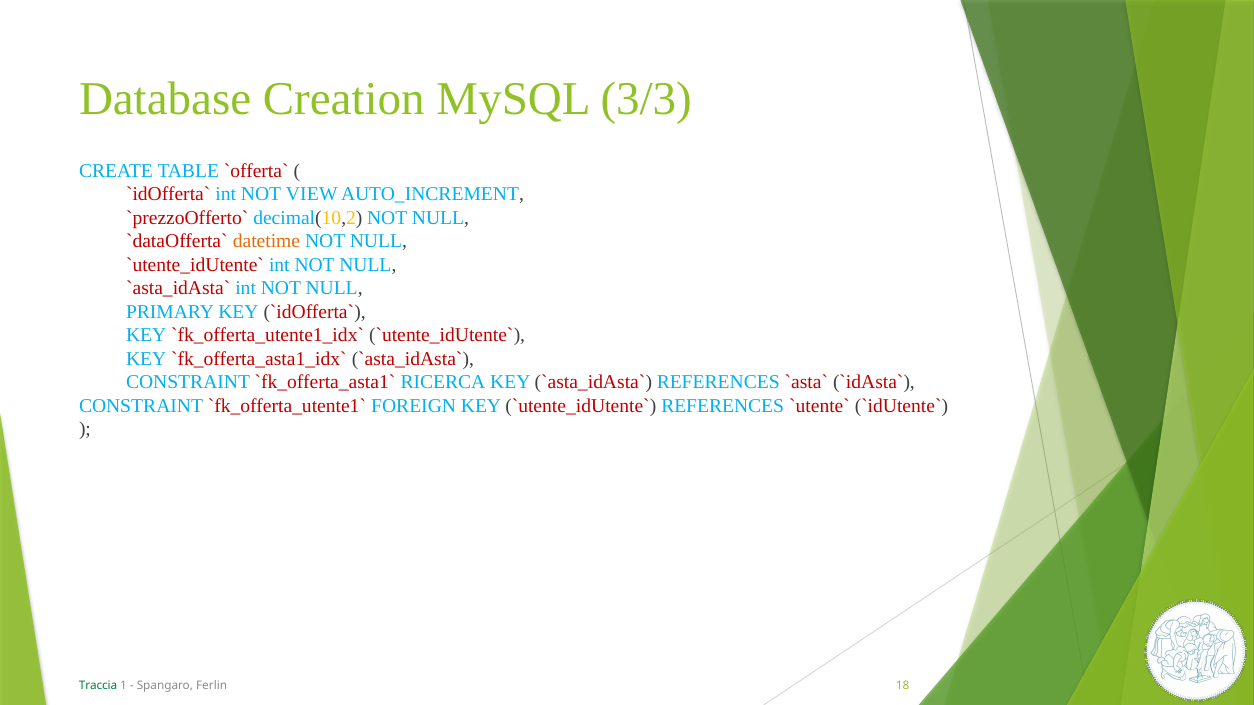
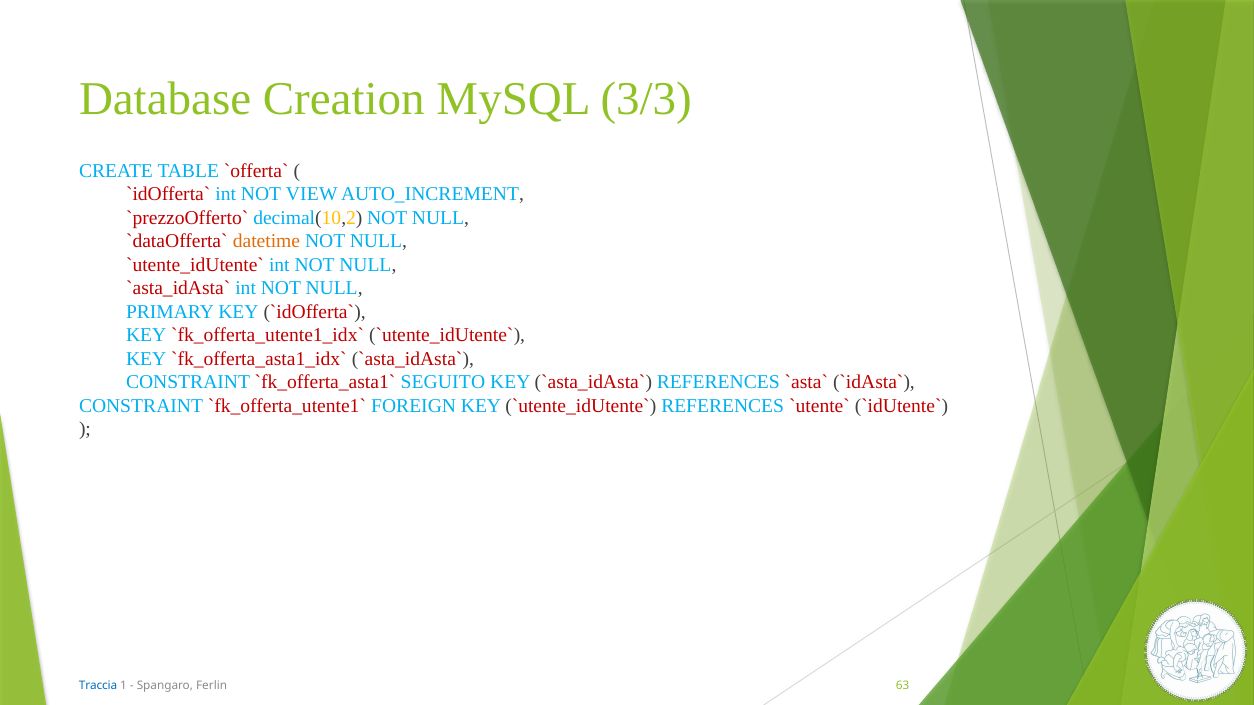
RICERCA: RICERCA -> SEGUITO
Traccia colour: green -> blue
18: 18 -> 63
